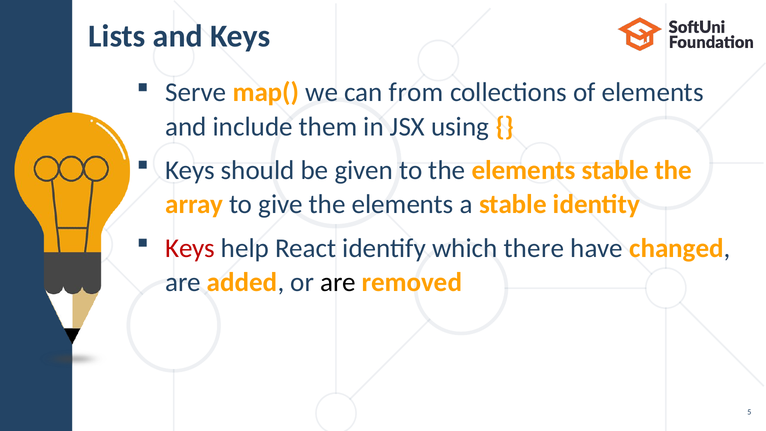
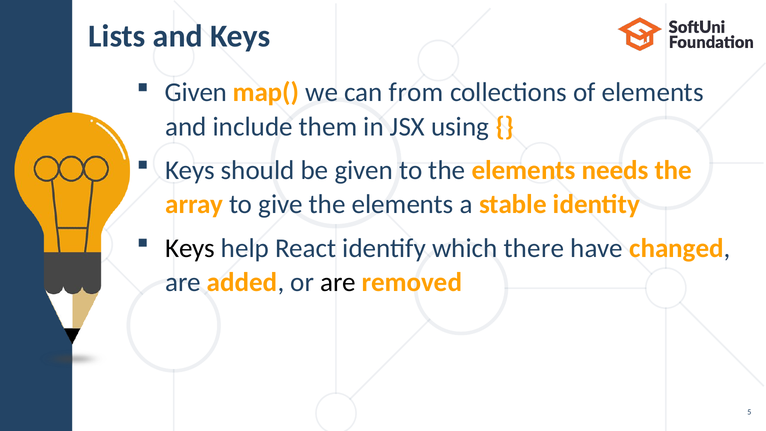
Serve at (196, 92): Serve -> Given
elements stable: stable -> needs
Keys at (190, 248) colour: red -> black
